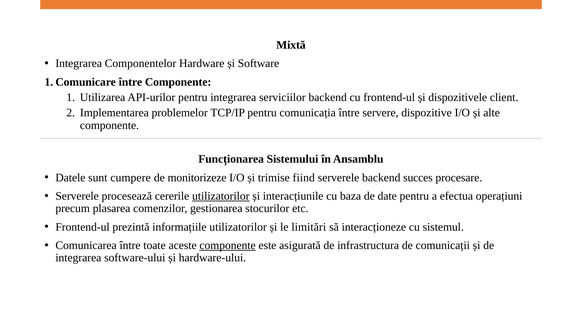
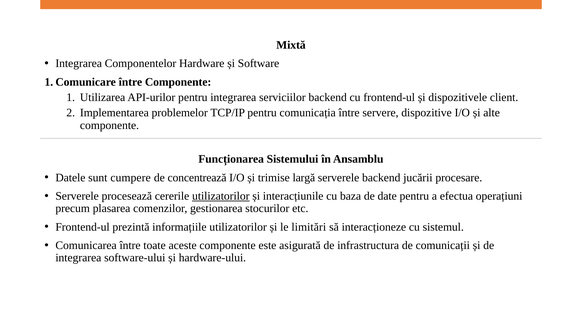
monitorizeze: monitorizeze -> concentrează
fiind: fiind -> largă
succes: succes -> jucării
componente at (228, 246) underline: present -> none
